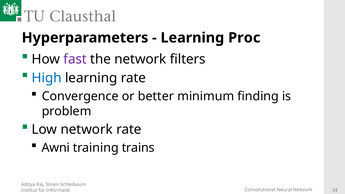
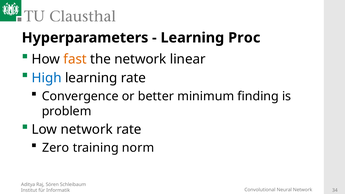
fast colour: purple -> orange
filters: filters -> linear
Awni: Awni -> Zero
trains: trains -> norm
